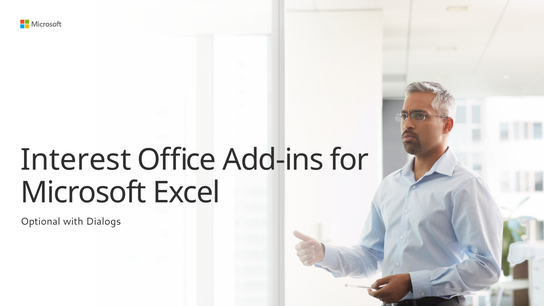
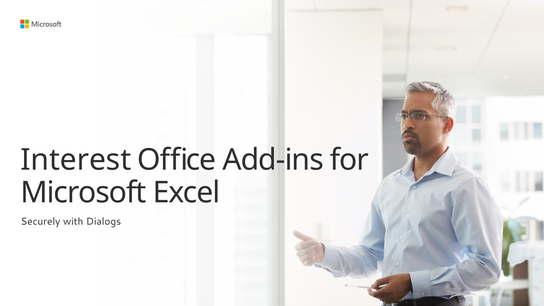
Optional: Optional -> Securely
